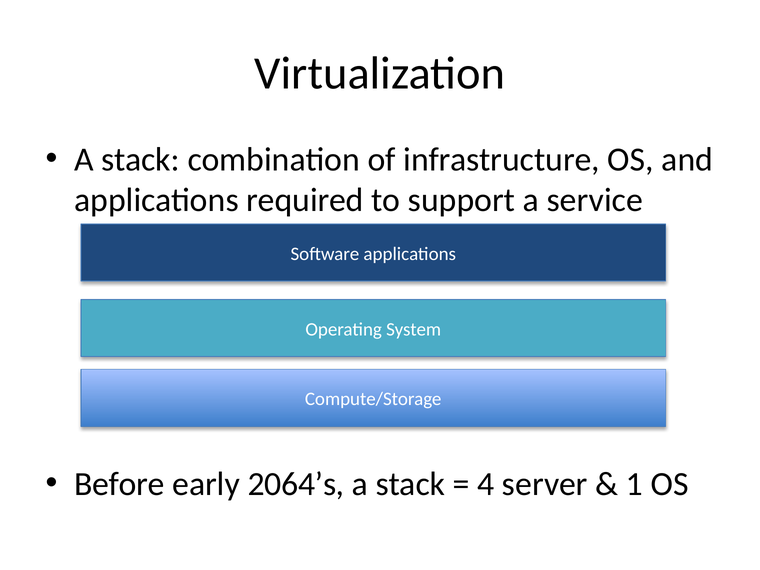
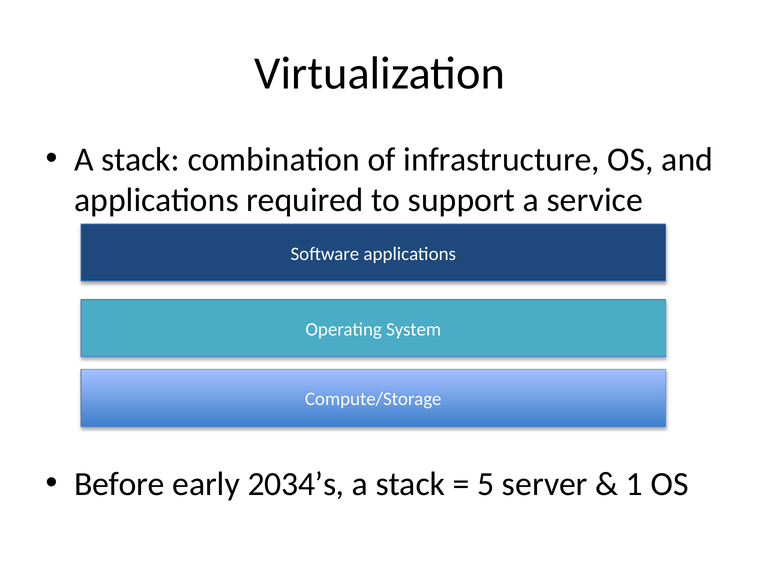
2064’s: 2064’s -> 2034’s
4: 4 -> 5
